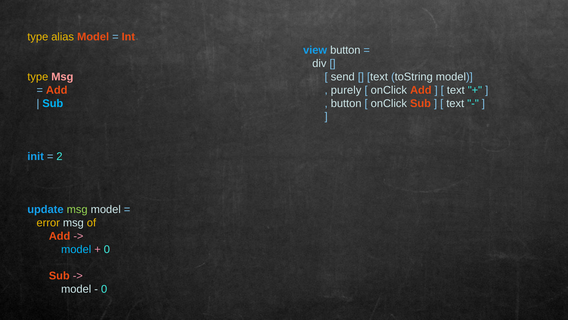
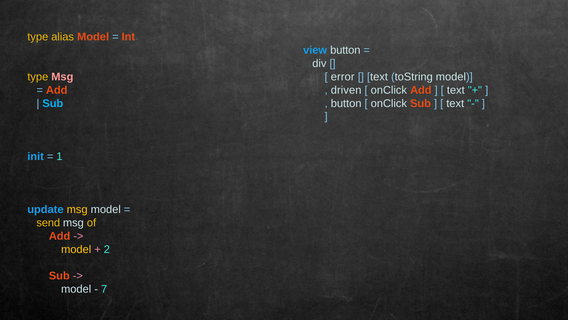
send: send -> error
purely: purely -> driven
2: 2 -> 1
msg at (77, 209) colour: light green -> yellow
error: error -> send
model at (76, 249) colour: light blue -> yellow
0 at (107, 249): 0 -> 2
0 at (104, 289): 0 -> 7
